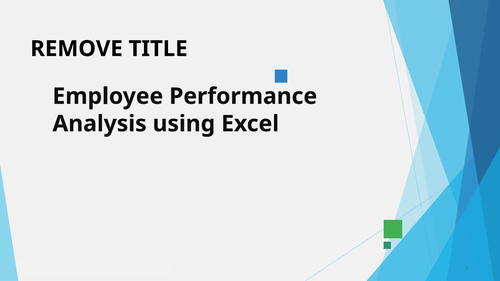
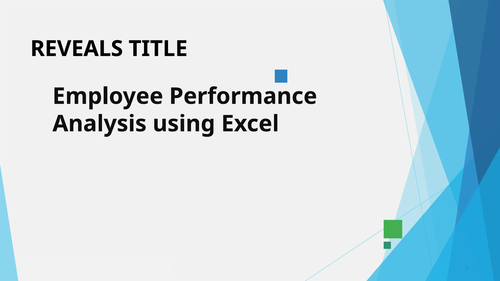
REMOVE: REMOVE -> REVEALS
